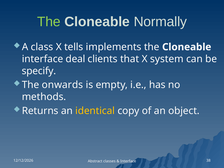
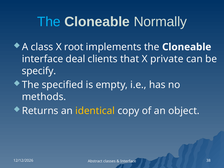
The at (49, 22) colour: light green -> light blue
tells: tells -> root
system: system -> private
onwards: onwards -> specified
